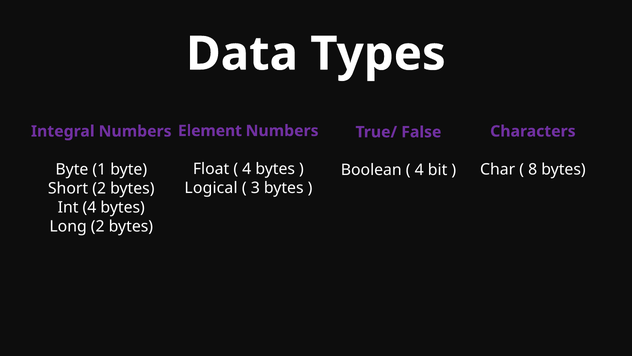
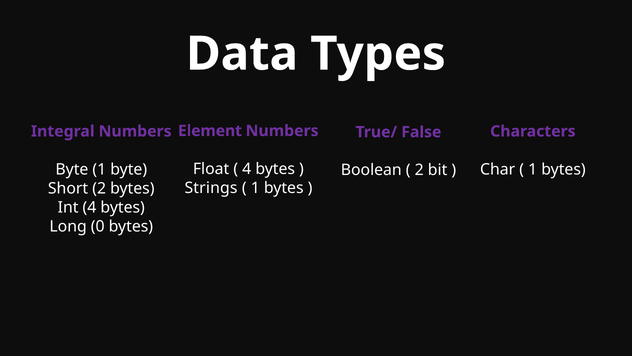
8 at (533, 169): 8 -> 1
4 at (419, 170): 4 -> 2
Logical: Logical -> Strings
3 at (255, 188): 3 -> 1
Long 2: 2 -> 0
